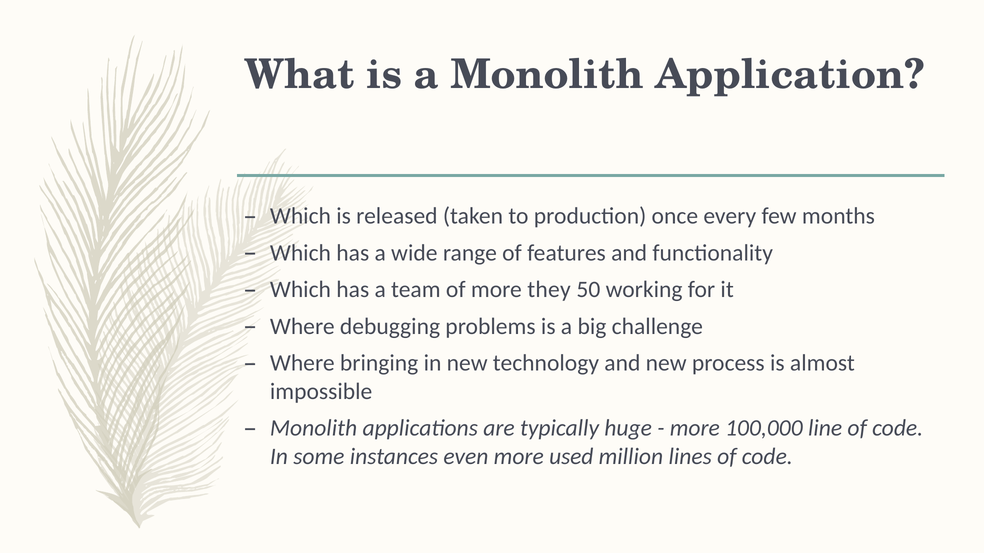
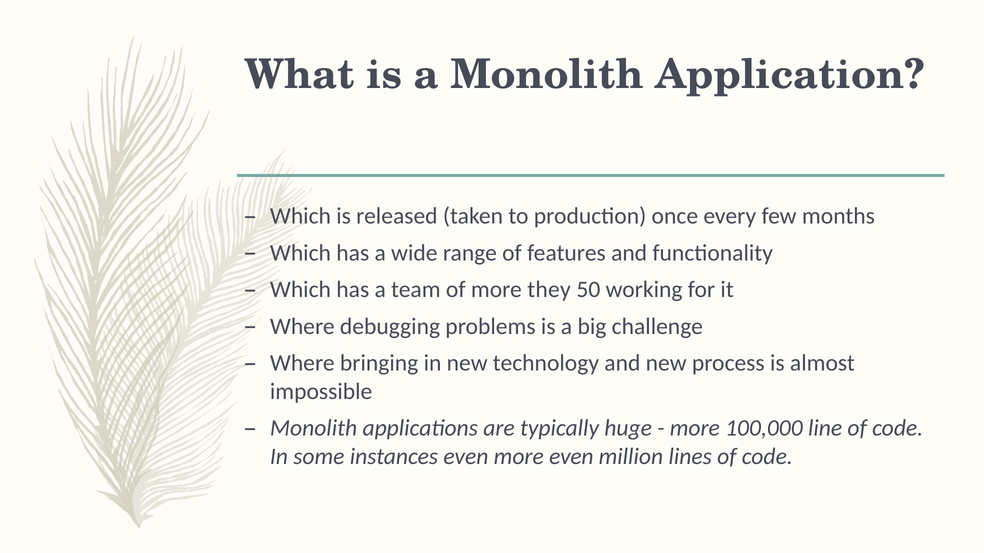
more used: used -> even
